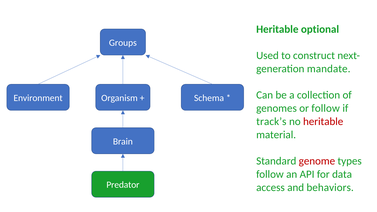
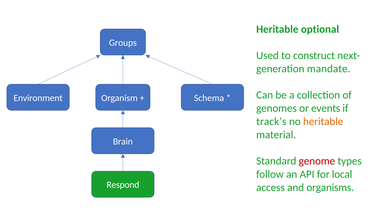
or follow: follow -> events
heritable at (323, 122) colour: red -> orange
data: data -> local
Predator: Predator -> Respond
behaviors: behaviors -> organisms
